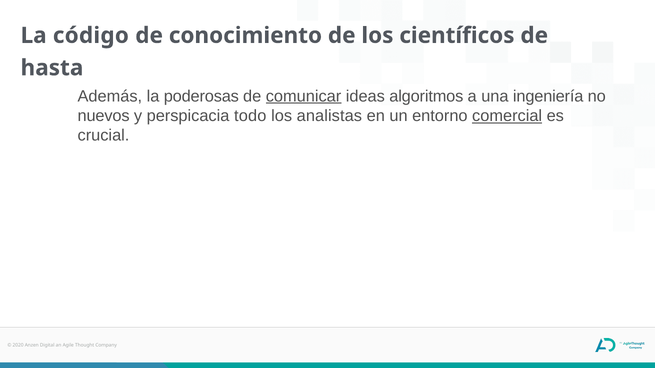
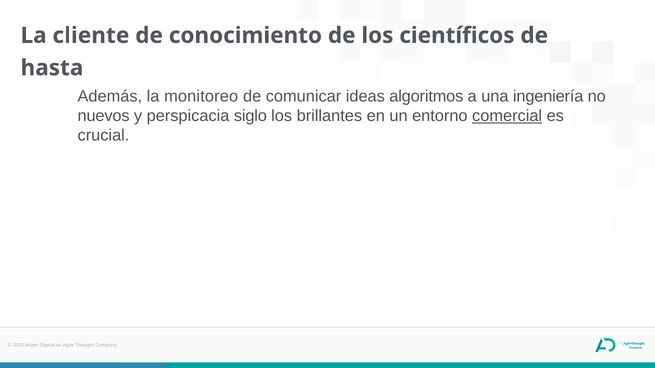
código: código -> cliente
poderosas: poderosas -> monitoreo
comunicar underline: present -> none
todo: todo -> siglo
analistas: analistas -> brillantes
